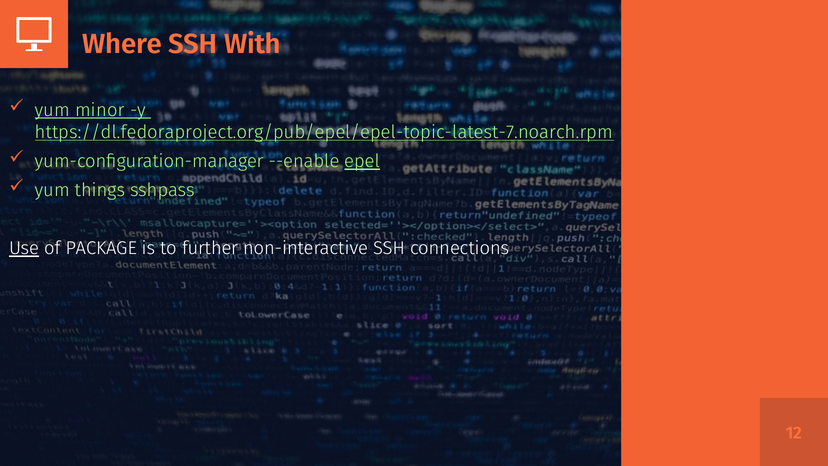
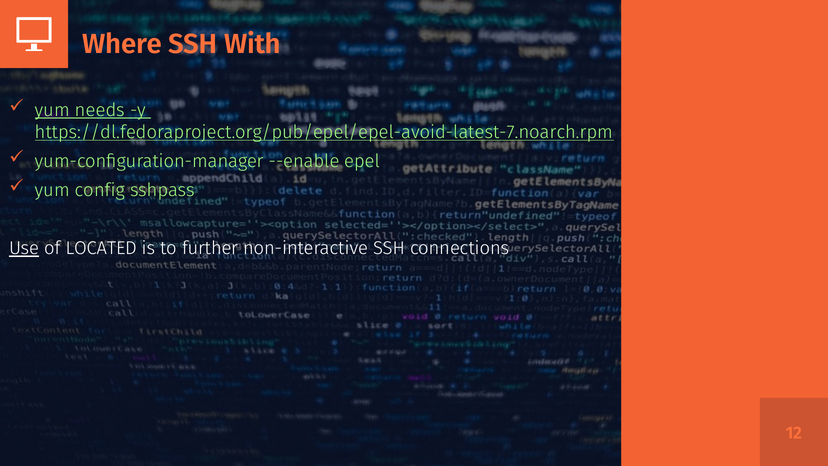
minor: minor -> needs
https://dl.fedoraproject.org/pub/epel/epel-topic-latest-7.noarch.rpm: https://dl.fedoraproject.org/pub/epel/epel-topic-latest-7.noarch.rpm -> https://dl.fedoraproject.org/pub/epel/epel-avoid-latest-7.noarch.rpm
epel underline: present -> none
things: things -> config
PACKAGE: PACKAGE -> LOCATED
